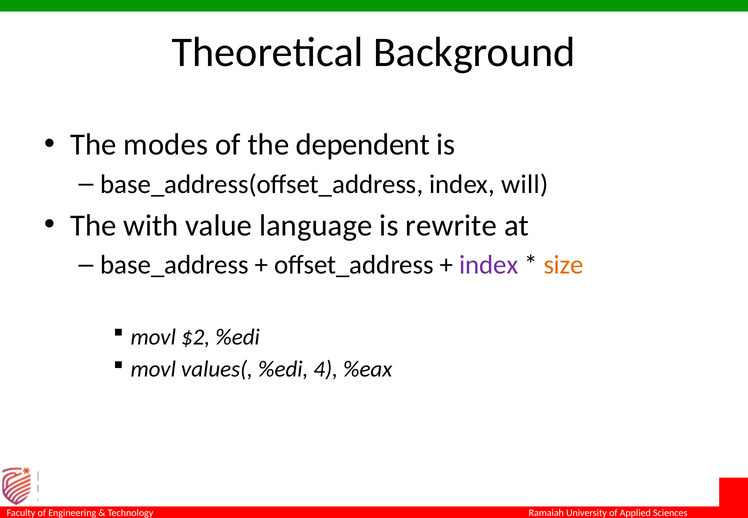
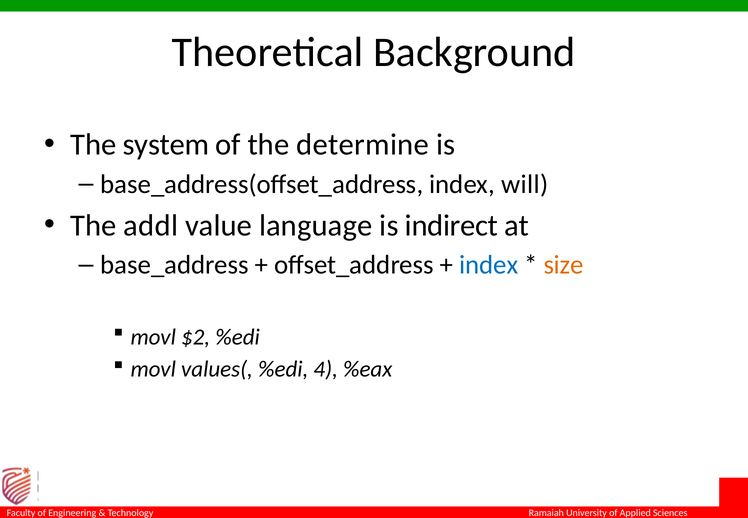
modes: modes -> system
dependent: dependent -> determine
with: with -> addl
rewrite: rewrite -> indirect
index at (489, 265) colour: purple -> blue
